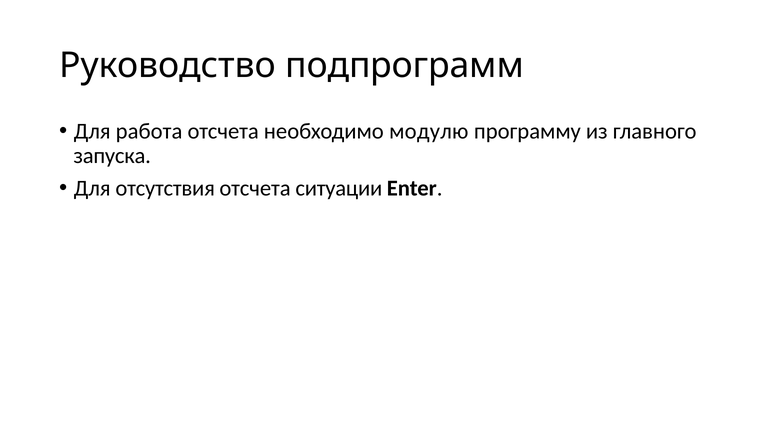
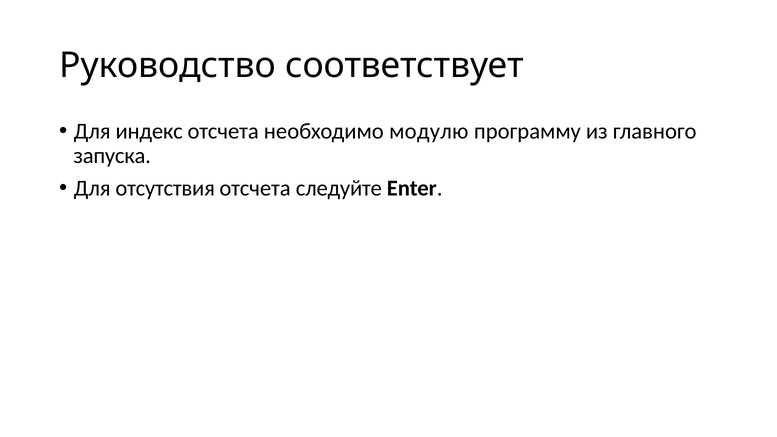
подпрограмм: подпрограмм -> соответствует
работа: работа -> индекс
ситуации: ситуации -> следуйте
